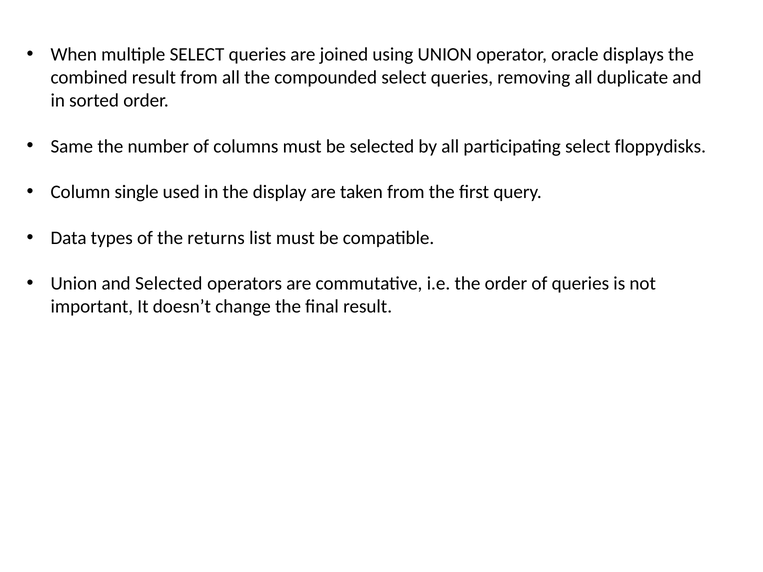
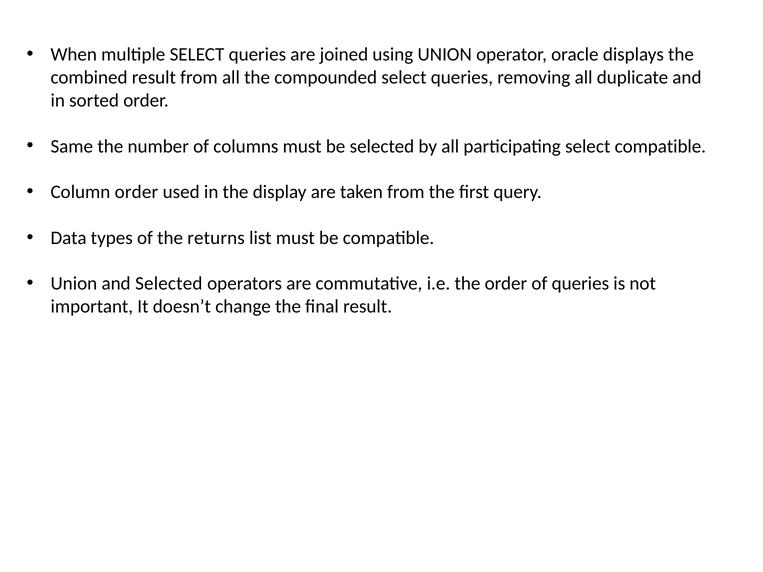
select floppydisks: floppydisks -> compatible
Column single: single -> order
